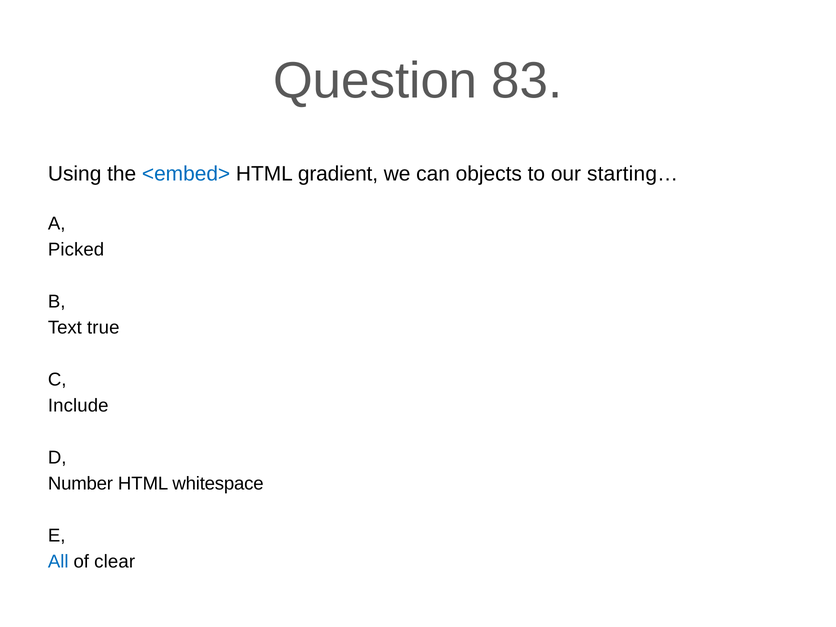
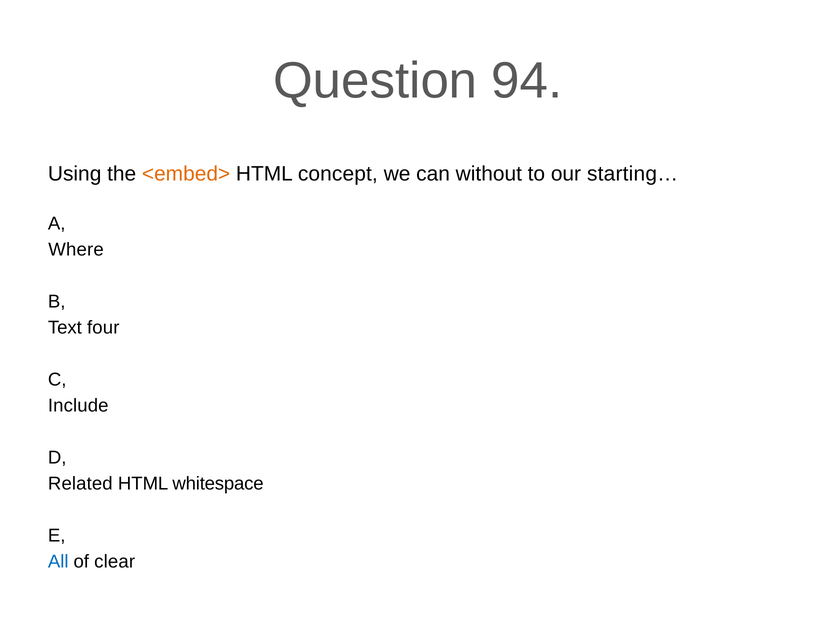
83: 83 -> 94
<embed> colour: blue -> orange
gradient: gradient -> concept
objects: objects -> without
Picked: Picked -> Where
true: true -> four
Number: Number -> Related
